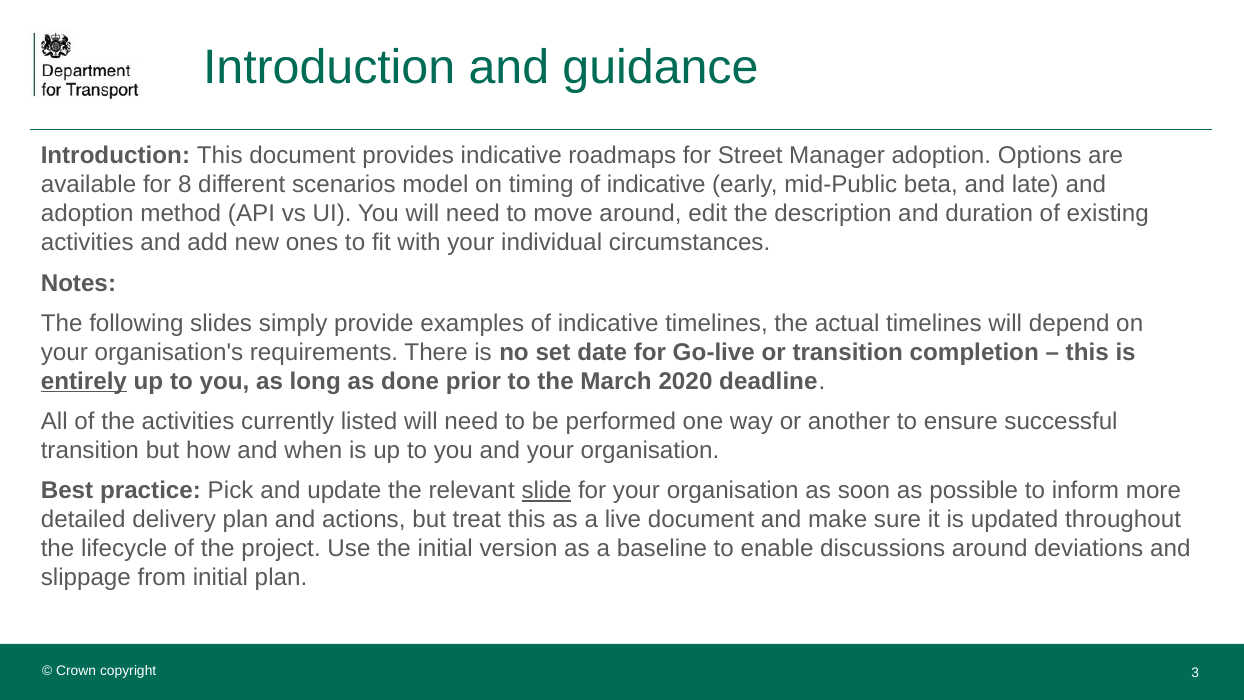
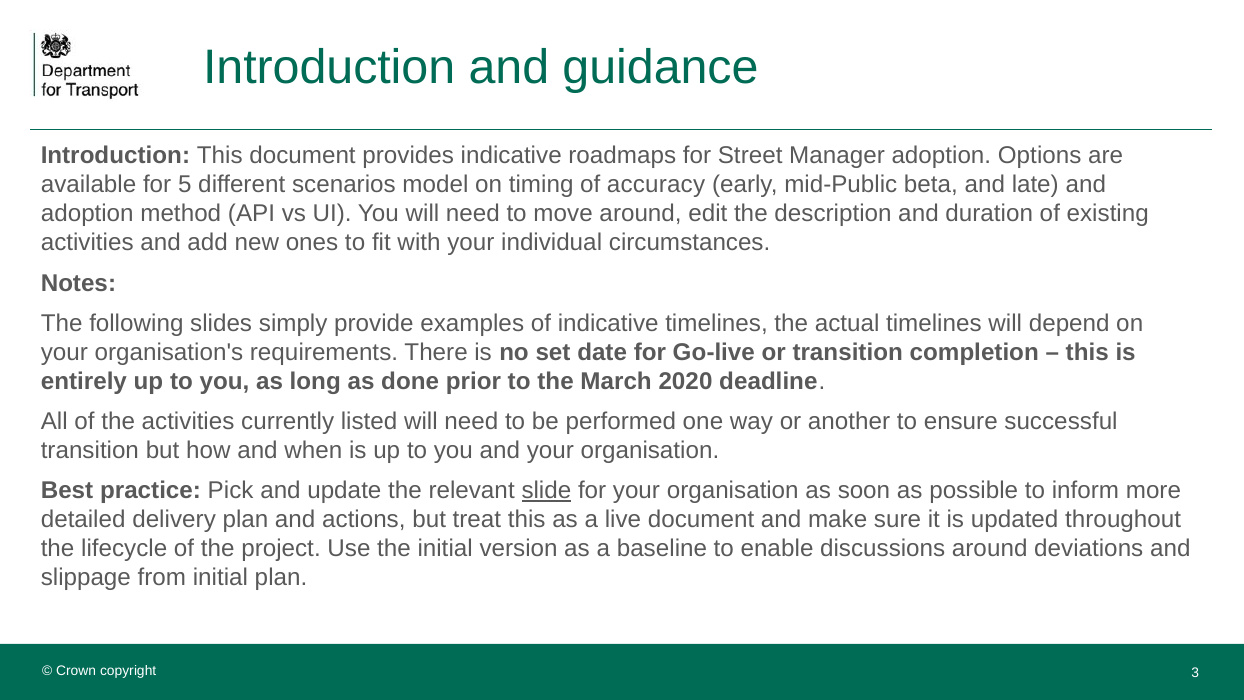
8: 8 -> 5
timing of indicative: indicative -> accuracy
entirely underline: present -> none
